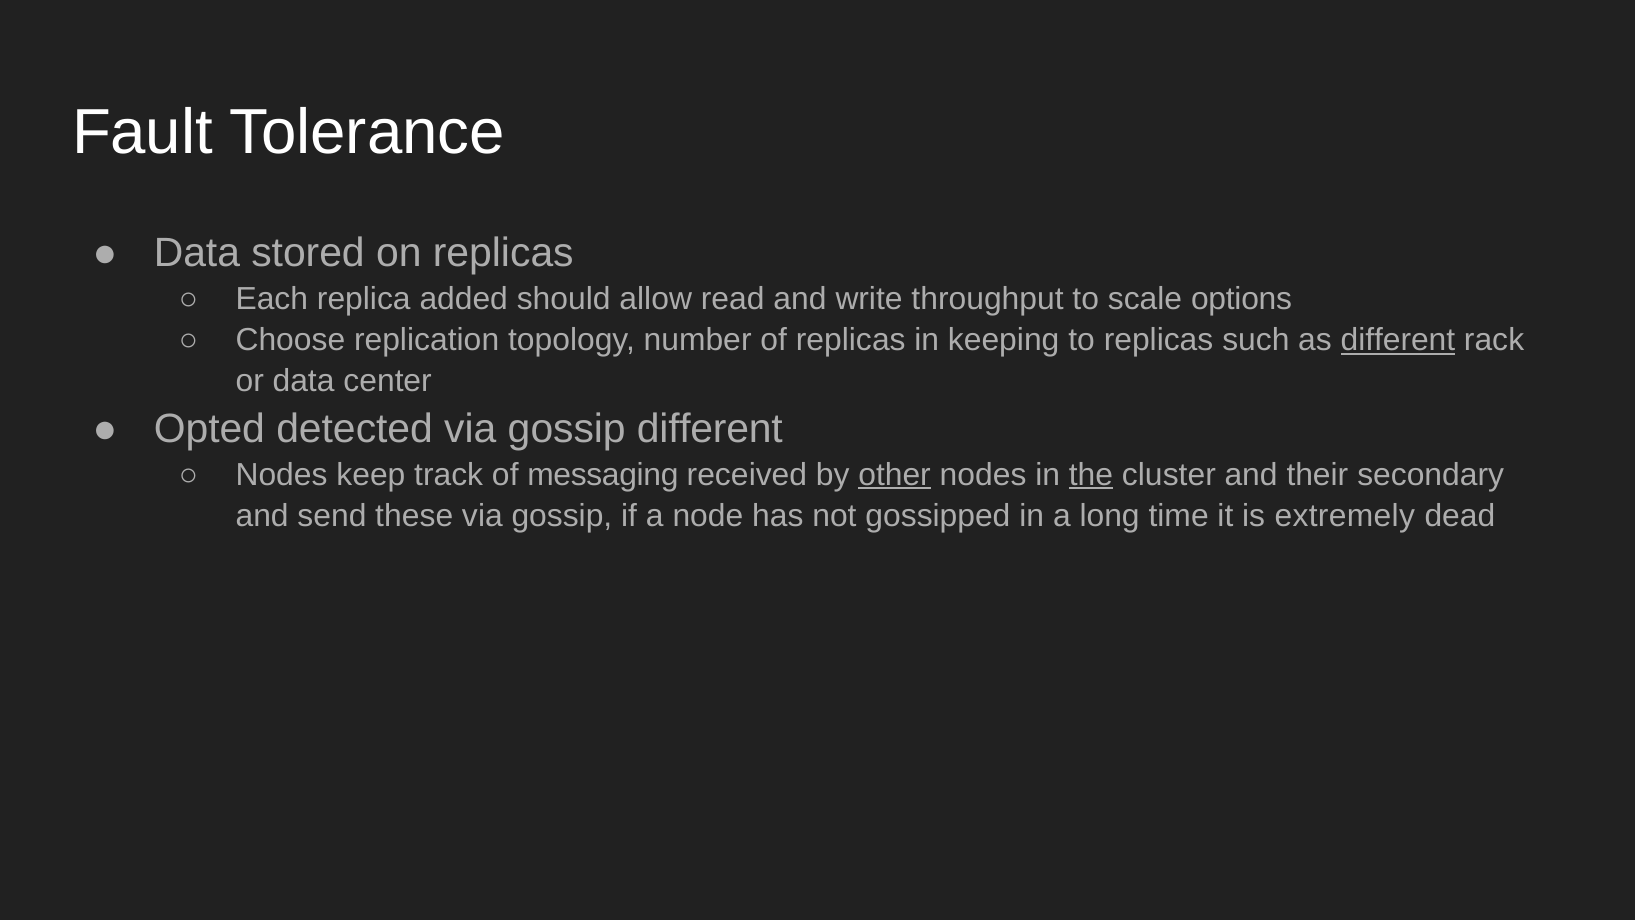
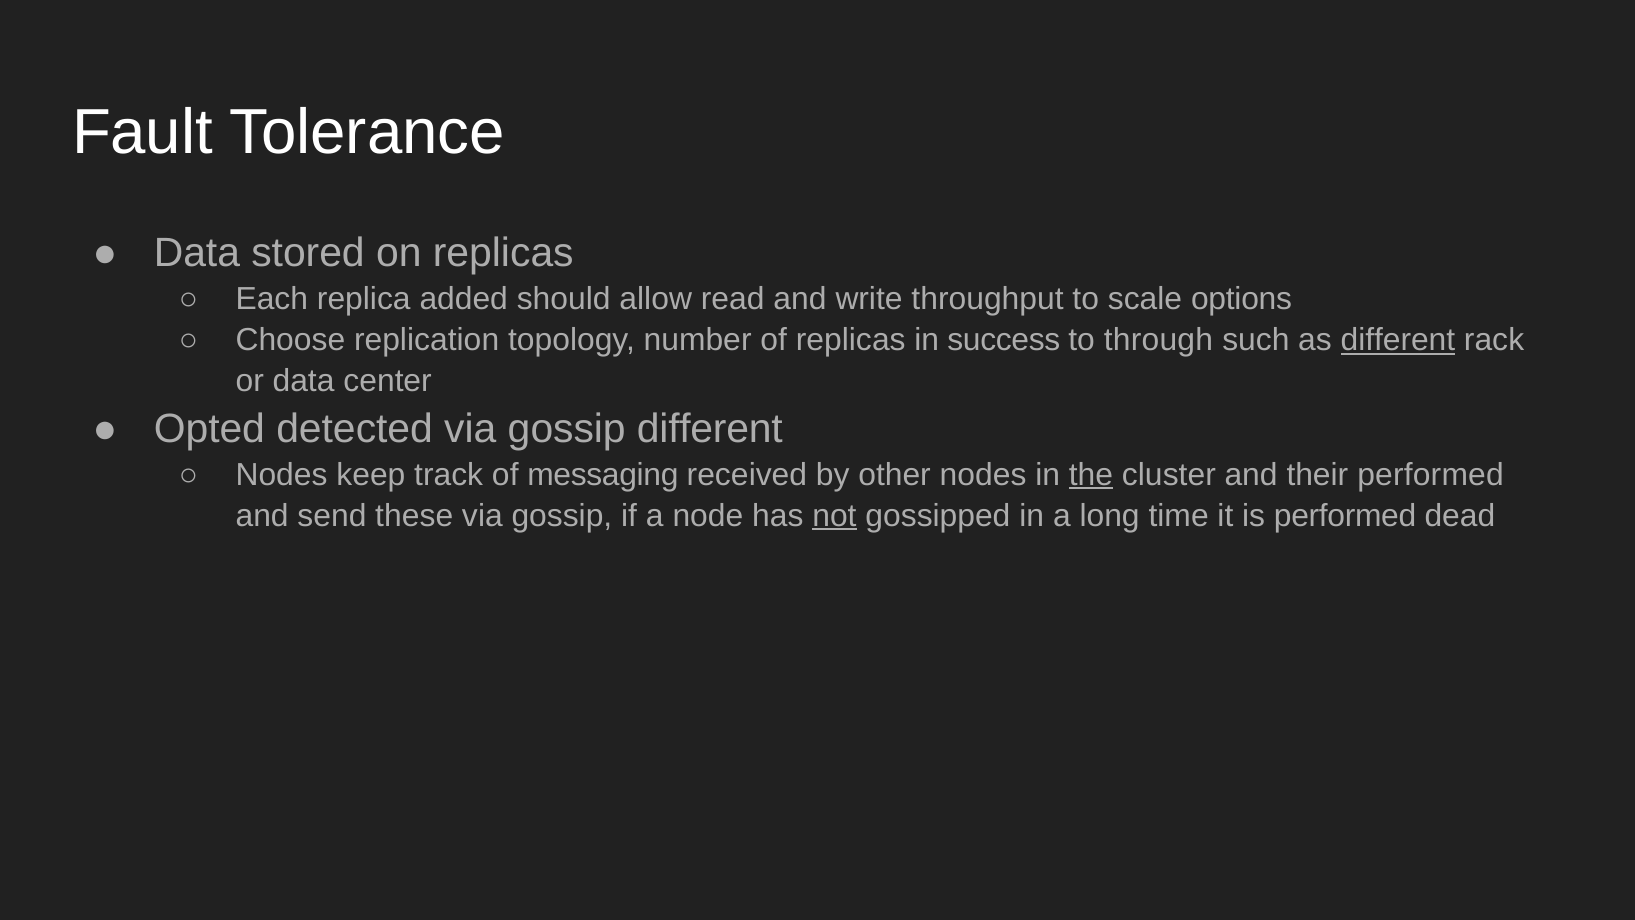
keeping: keeping -> success
to replicas: replicas -> through
other underline: present -> none
their secondary: secondary -> performed
not underline: none -> present
is extremely: extremely -> performed
